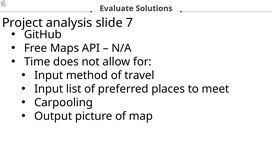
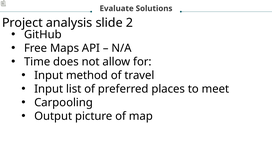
7: 7 -> 2
